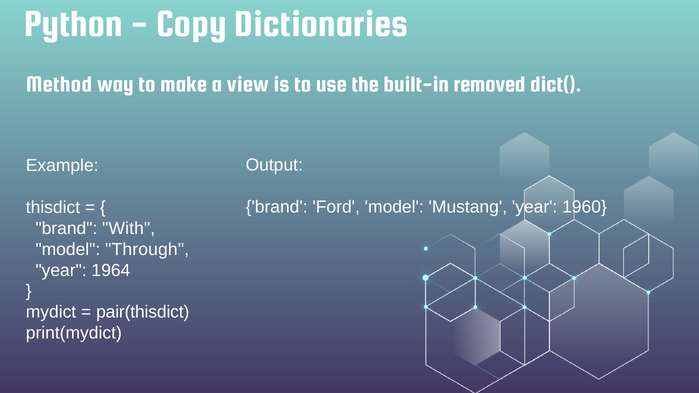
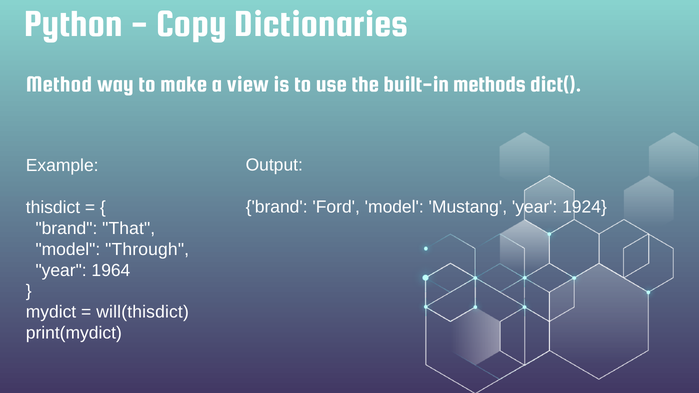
removed: removed -> methods
1960: 1960 -> 1924
With: With -> That
pair(thisdict: pair(thisdict -> will(thisdict
